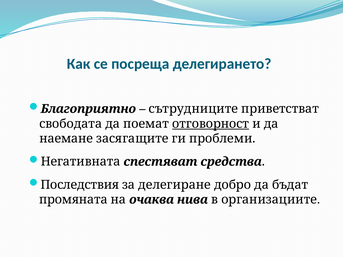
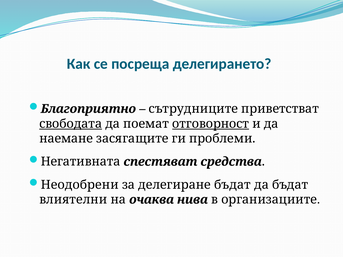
свободата underline: none -> present
Последствия: Последствия -> Неодобрени
делегиране добро: добро -> бъдат
промяната: промяната -> влиятелни
